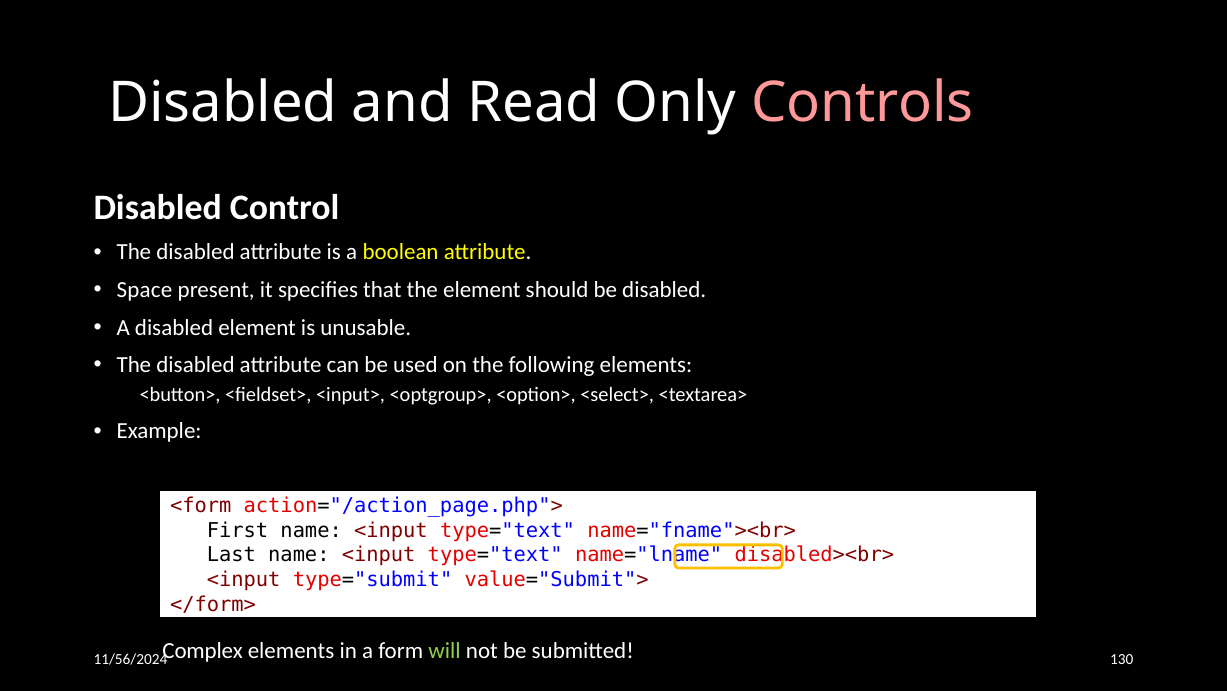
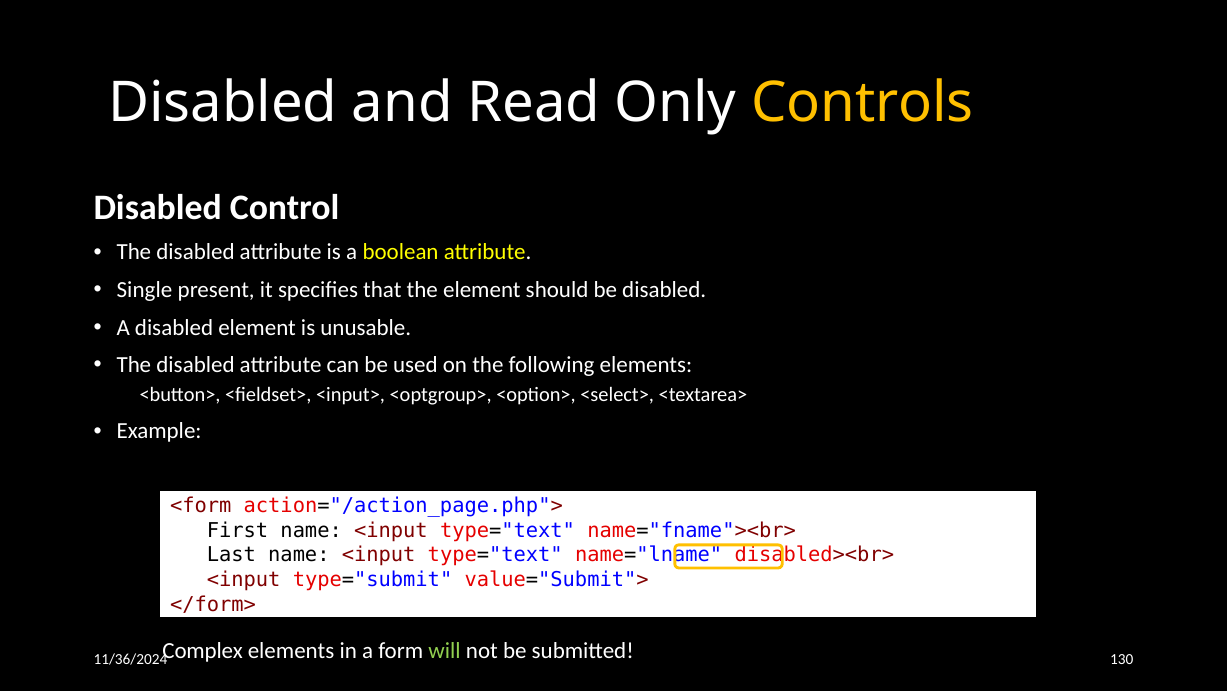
Controls colour: pink -> yellow
Space: Space -> Single
11/56/2024: 11/56/2024 -> 11/36/2024
